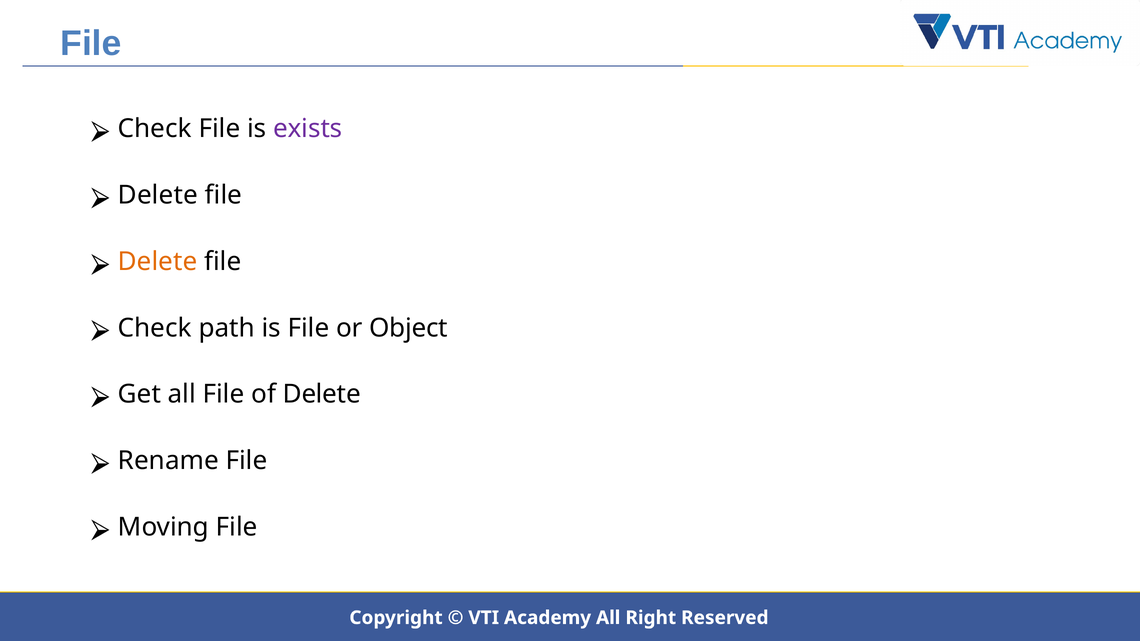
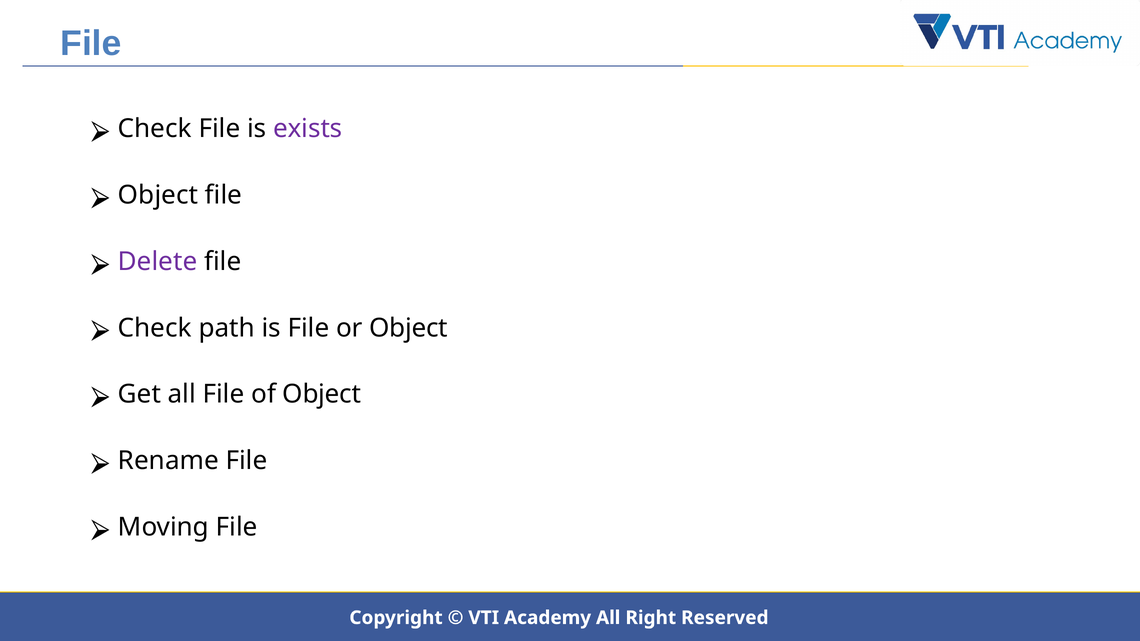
Delete at (158, 195): Delete -> Object
Delete at (158, 262) colour: orange -> purple
of Delete: Delete -> Object
